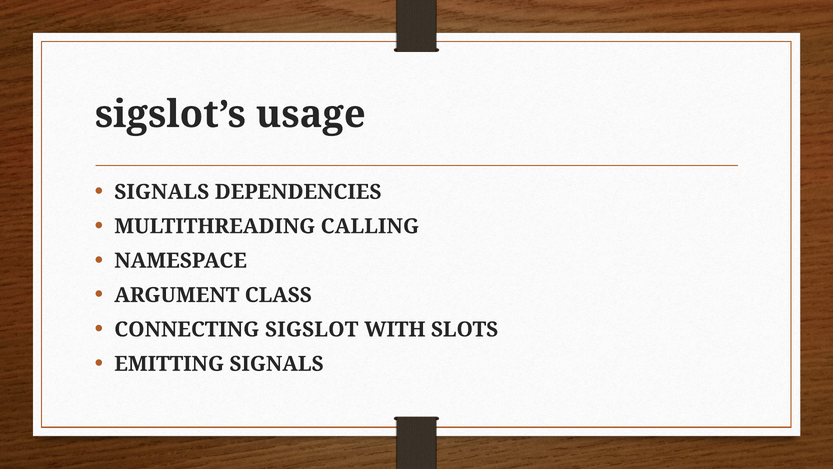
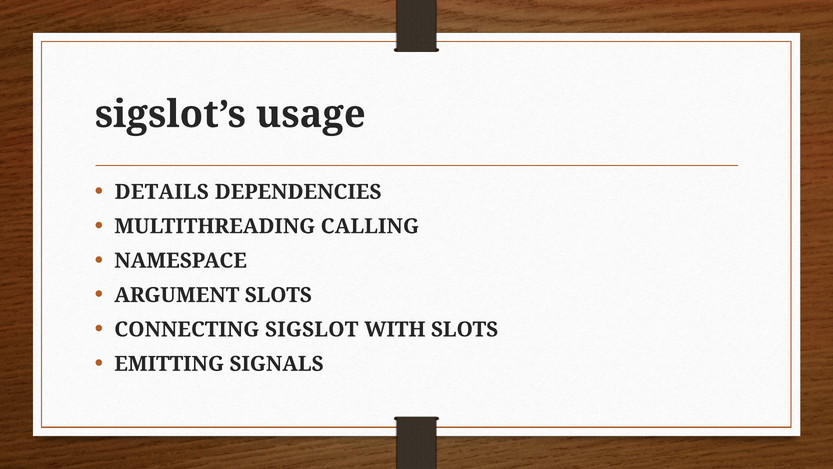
SIGNALS at (162, 192): SIGNALS -> DETAILS
ARGUMENT CLASS: CLASS -> SLOTS
